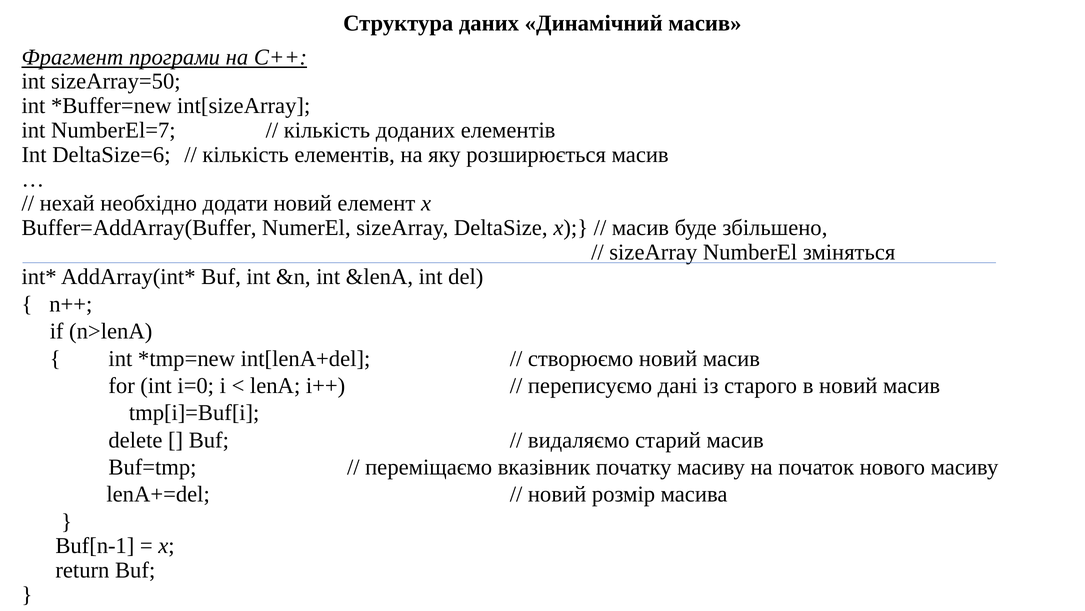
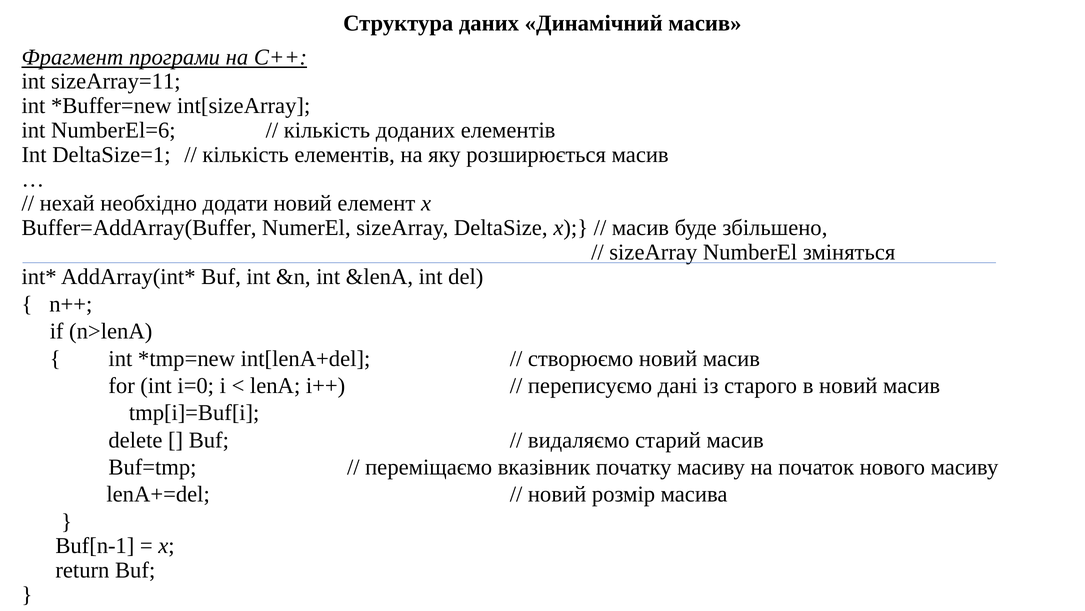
sizeArray=50: sizeArray=50 -> sizeArray=11
NumberEl=7: NumberEl=7 -> NumberEl=6
DeltaSize=6: DeltaSize=6 -> DeltaSize=1
